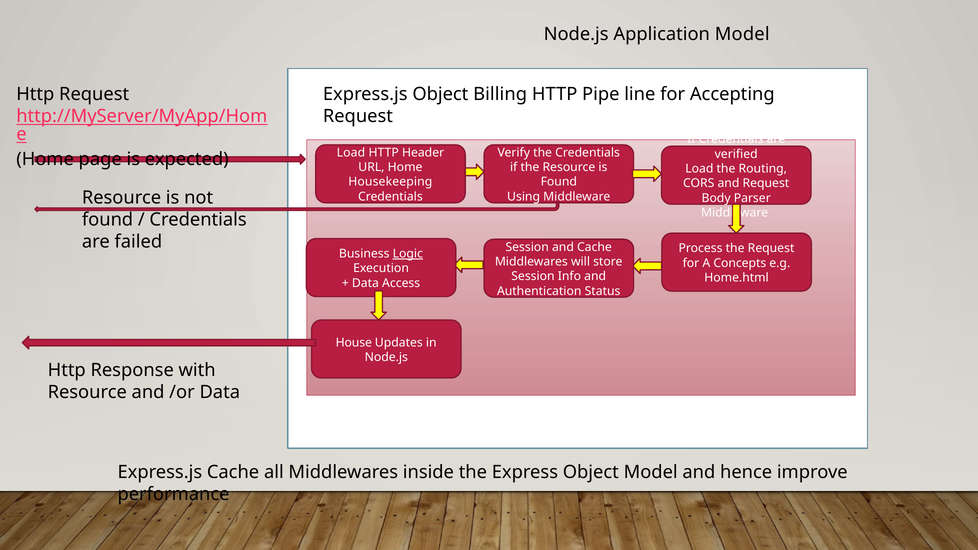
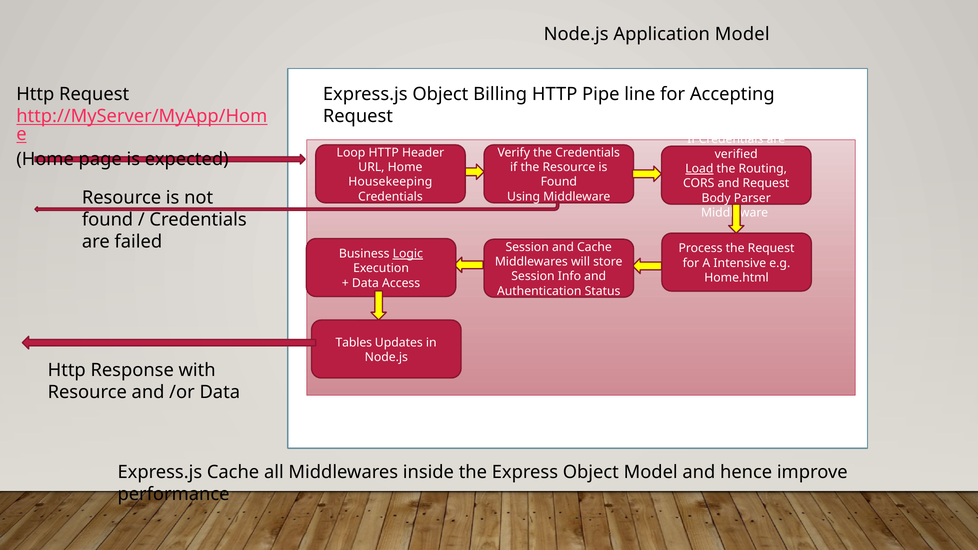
expected Load: Load -> Loop
Load at (699, 169) underline: none -> present
Concepts: Concepts -> Intensive
House: House -> Tables
